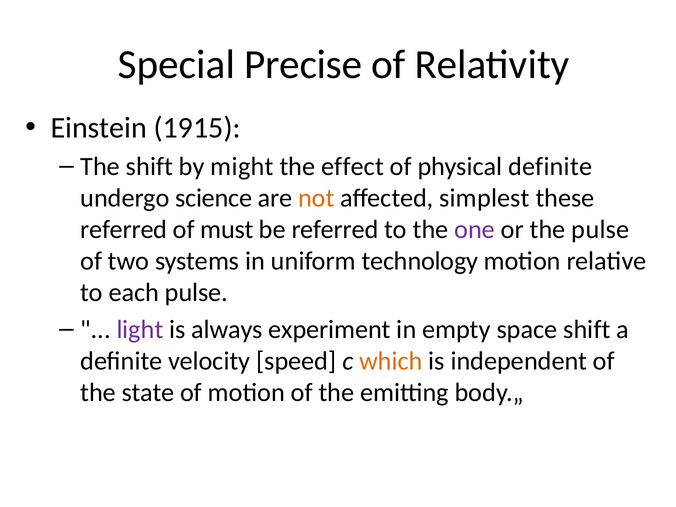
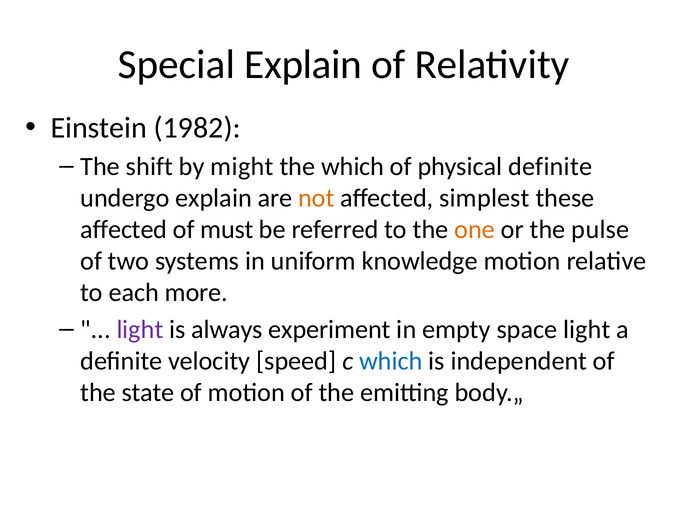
Special Precise: Precise -> Explain
1915: 1915 -> 1982
the effect: effect -> which
undergo science: science -> explain
referred at (124, 230): referred -> affected
one colour: purple -> orange
technology: technology -> knowledge
each pulse: pulse -> more
space shift: shift -> light
which at (391, 361) colour: orange -> blue
